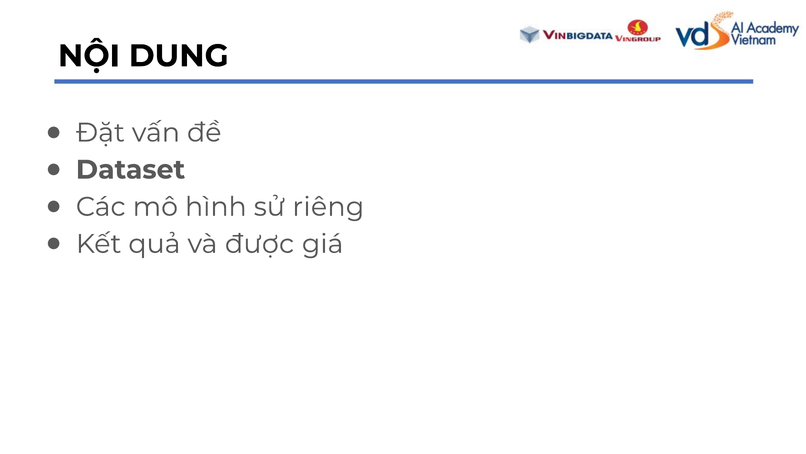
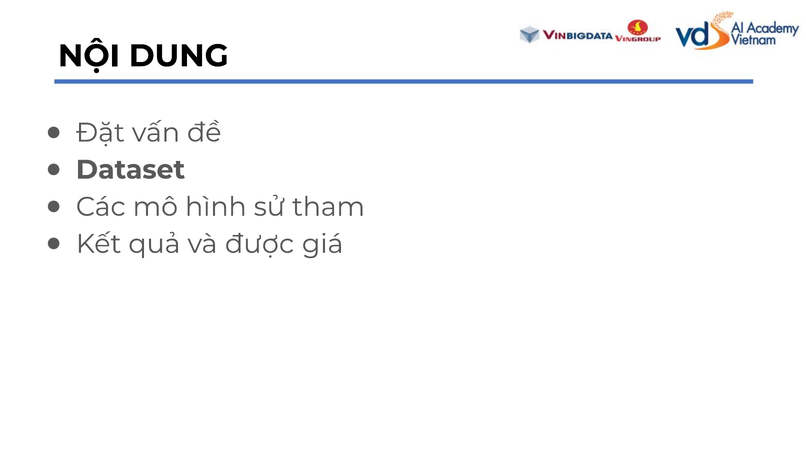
riêng: riêng -> tham
